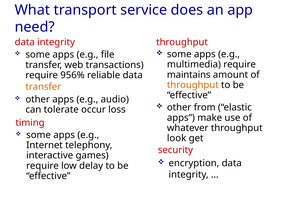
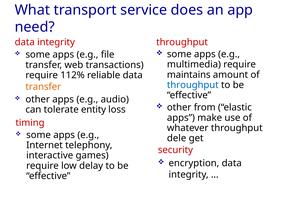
956%: 956% -> 112%
throughput at (193, 85) colour: orange -> blue
occur: occur -> entity
look: look -> dele
